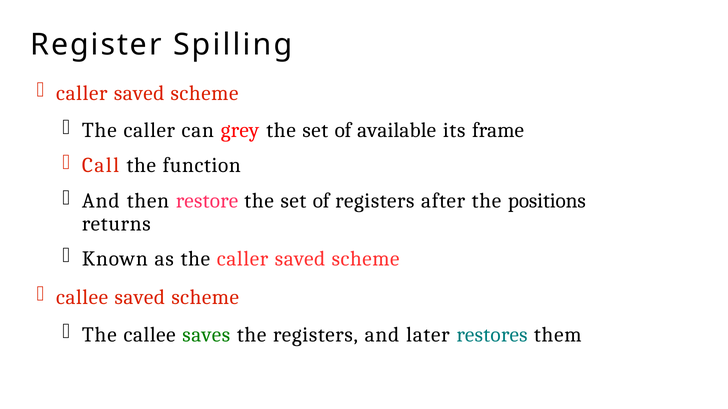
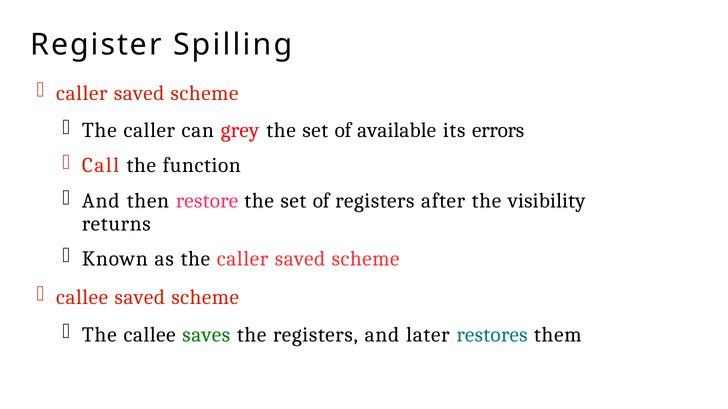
frame: frame -> errors
positions: positions -> visibility
